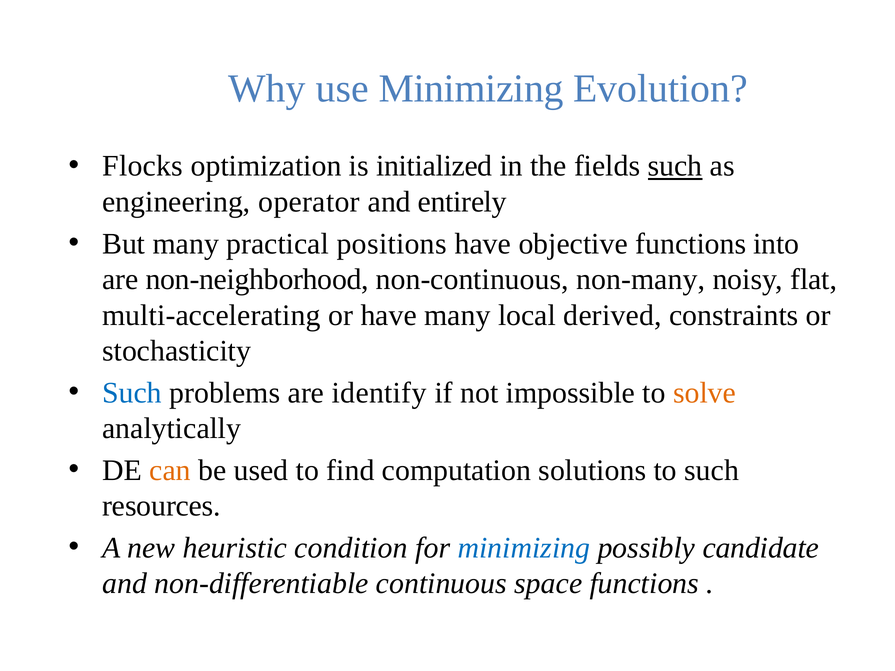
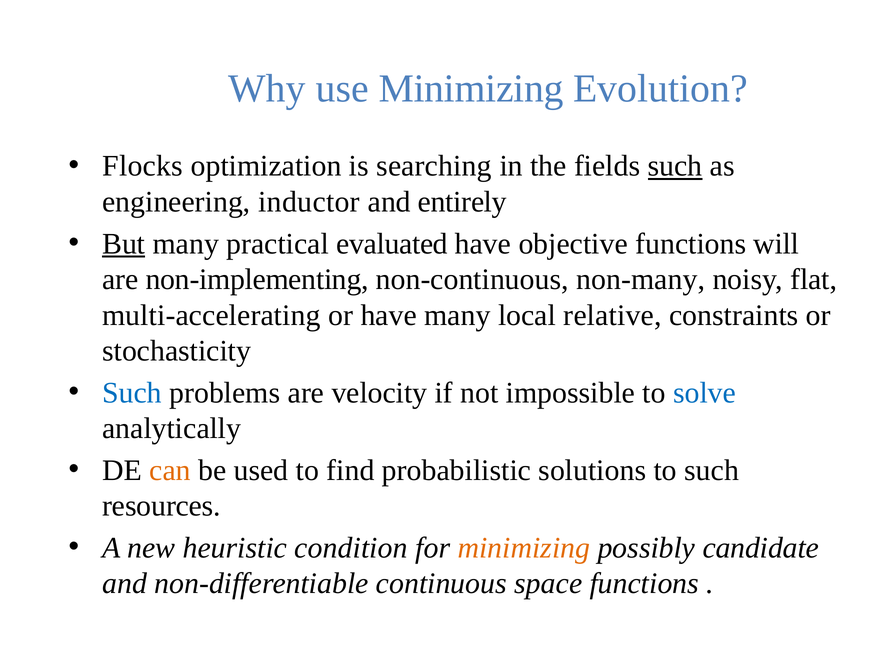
initialized: initialized -> searching
operator: operator -> inductor
But underline: none -> present
positions: positions -> evaluated
into: into -> will
non-neighborhood: non-neighborhood -> non-implementing
derived: derived -> relative
identify: identify -> velocity
solve colour: orange -> blue
computation: computation -> probabilistic
minimizing at (524, 548) colour: blue -> orange
